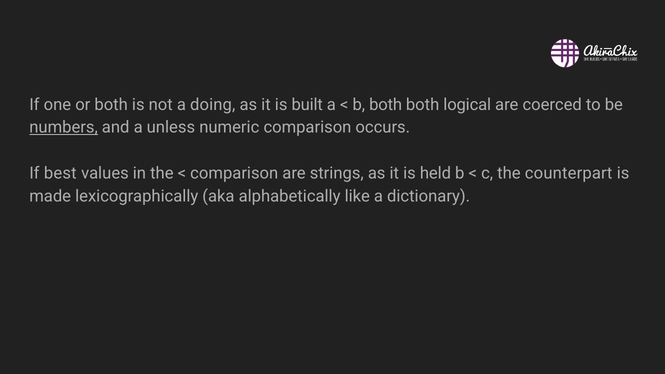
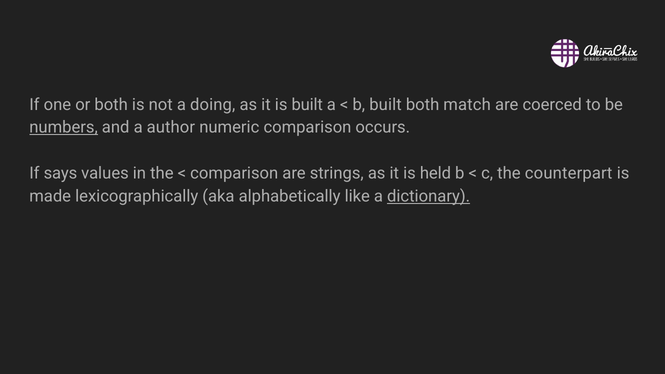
b both: both -> built
logical: logical -> match
unless: unless -> author
best: best -> says
dictionary underline: none -> present
